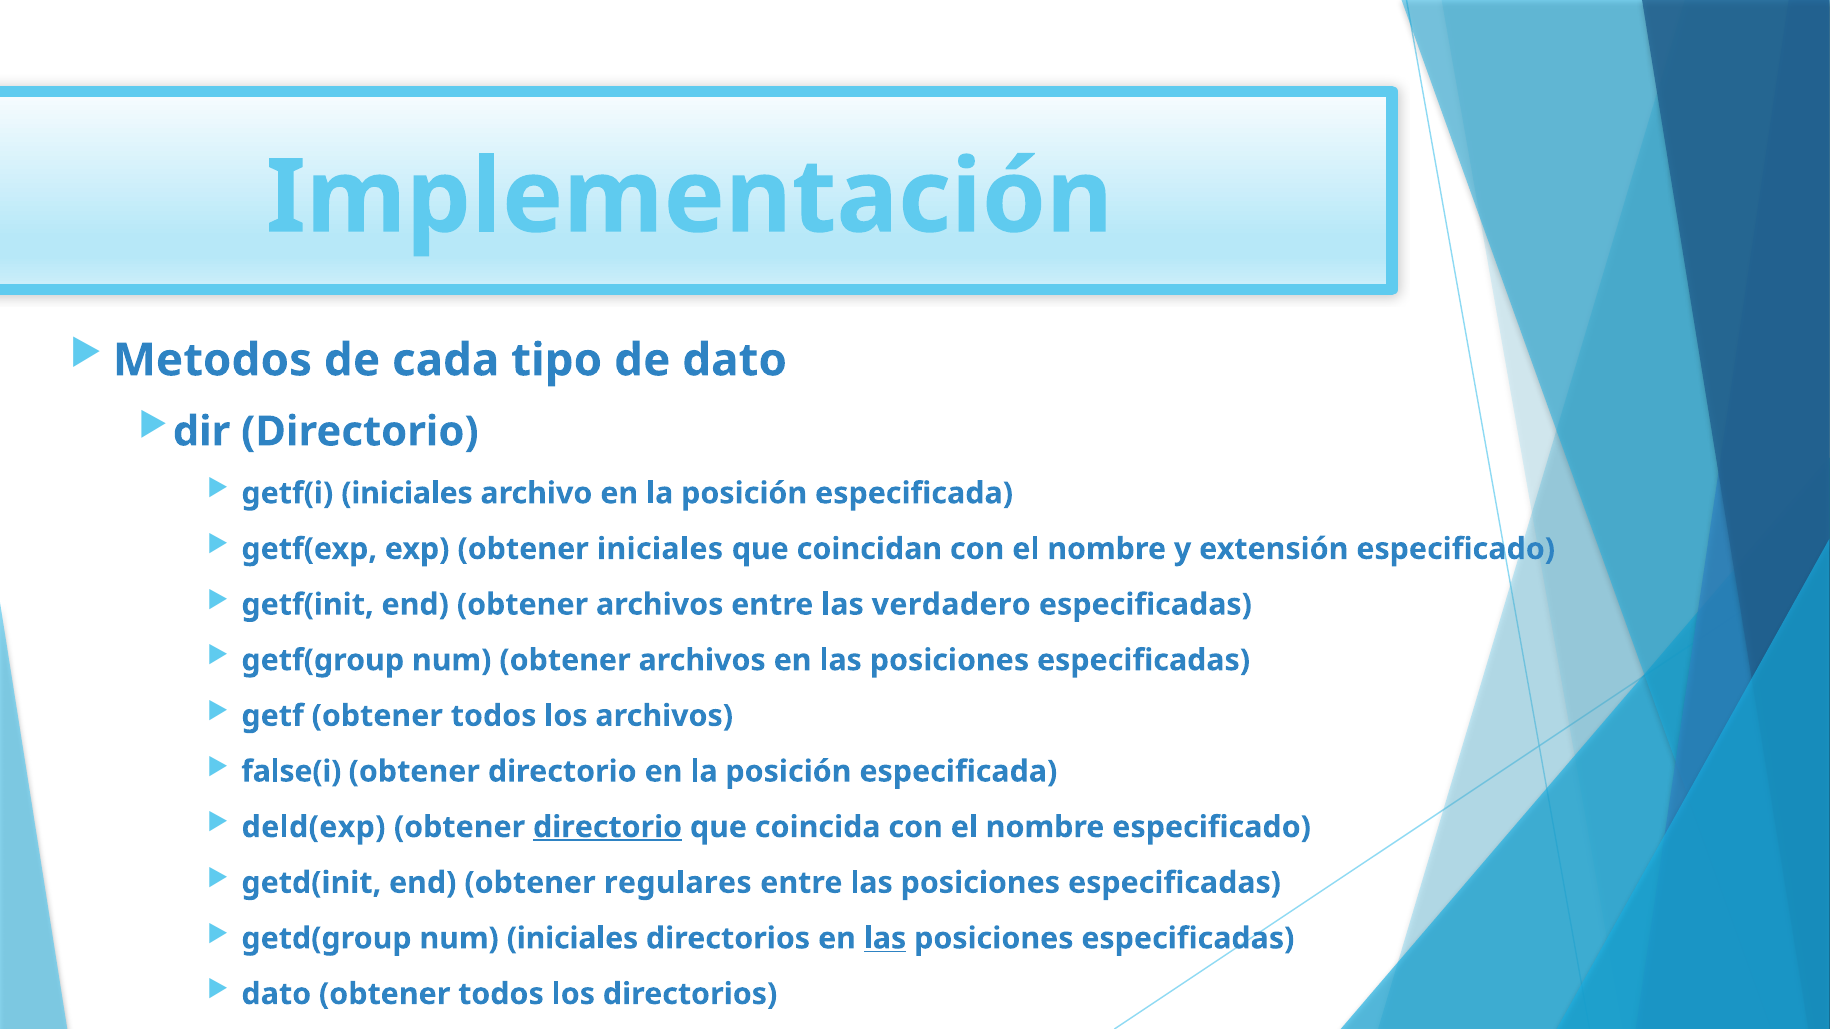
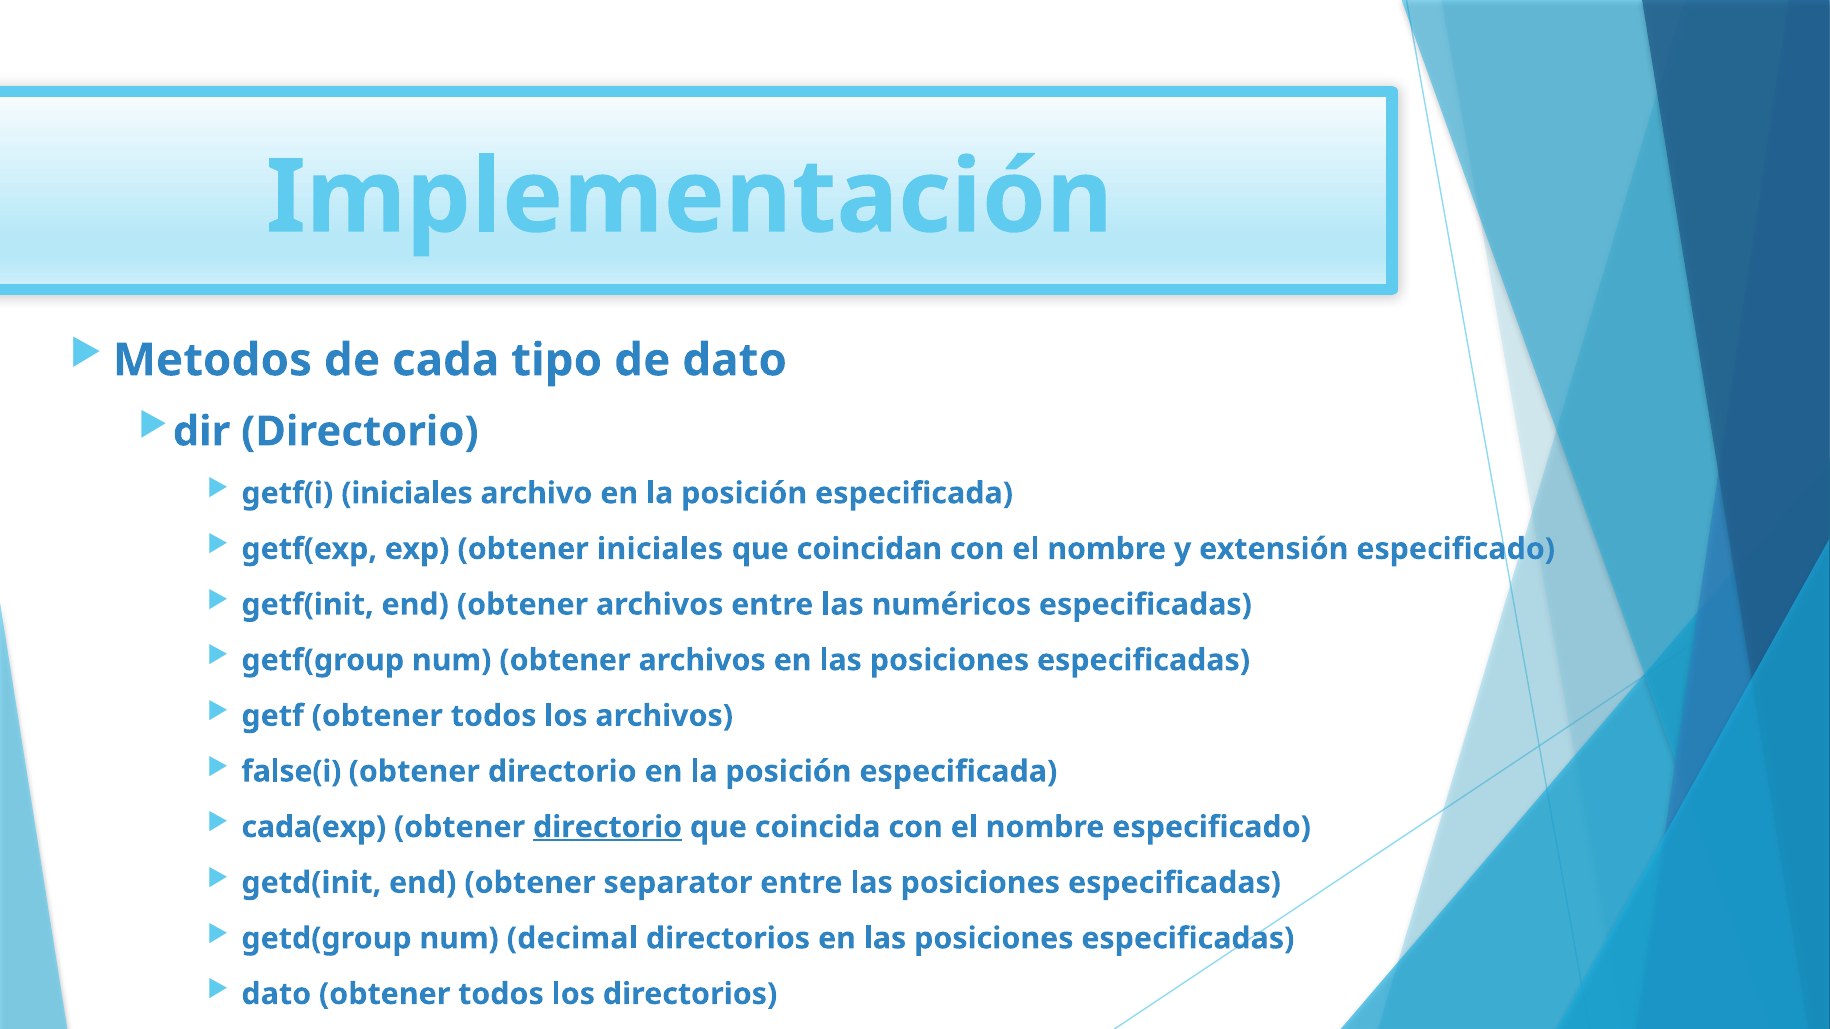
verdadero: verdadero -> numéricos
deld(exp: deld(exp -> cada(exp
regulares: regulares -> separator
num iniciales: iniciales -> decimal
las at (885, 939) underline: present -> none
